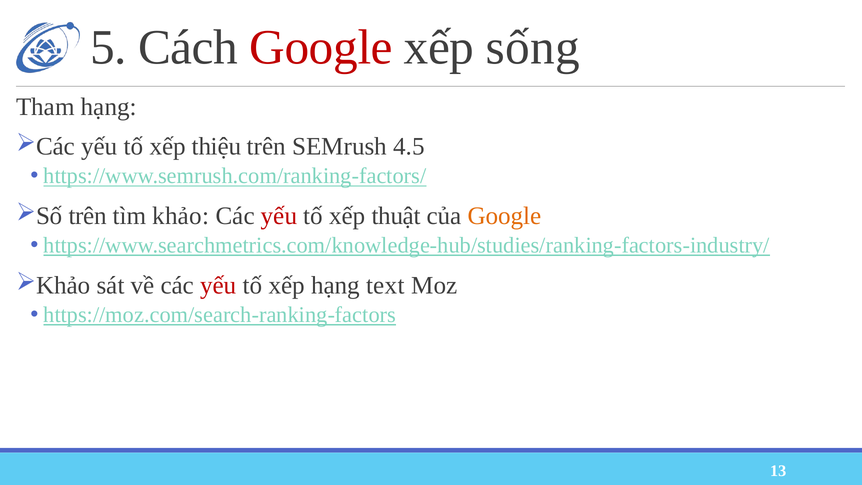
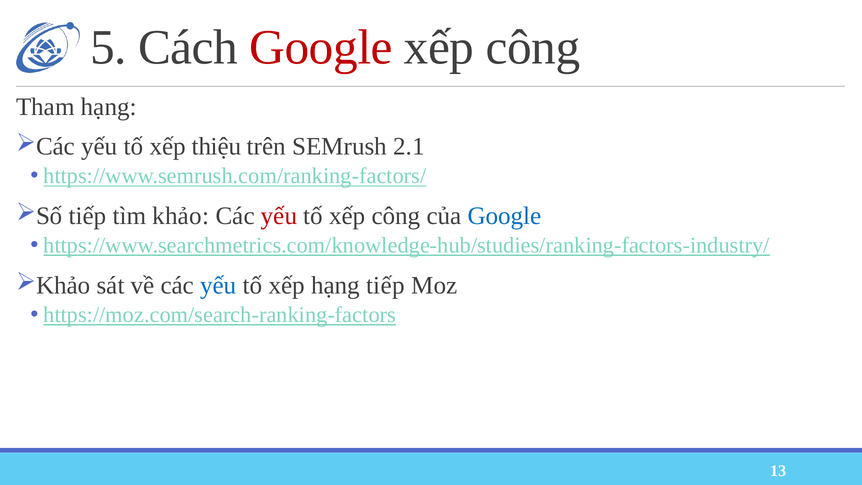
sống at (533, 47): sống -> công
4.5: 4.5 -> 2.1
trên at (88, 216): trên -> tiếp
tố xếp thuật: thuật -> công
Google at (505, 216) colour: orange -> blue
yếu at (218, 285) colour: red -> blue
hạng text: text -> tiếp
